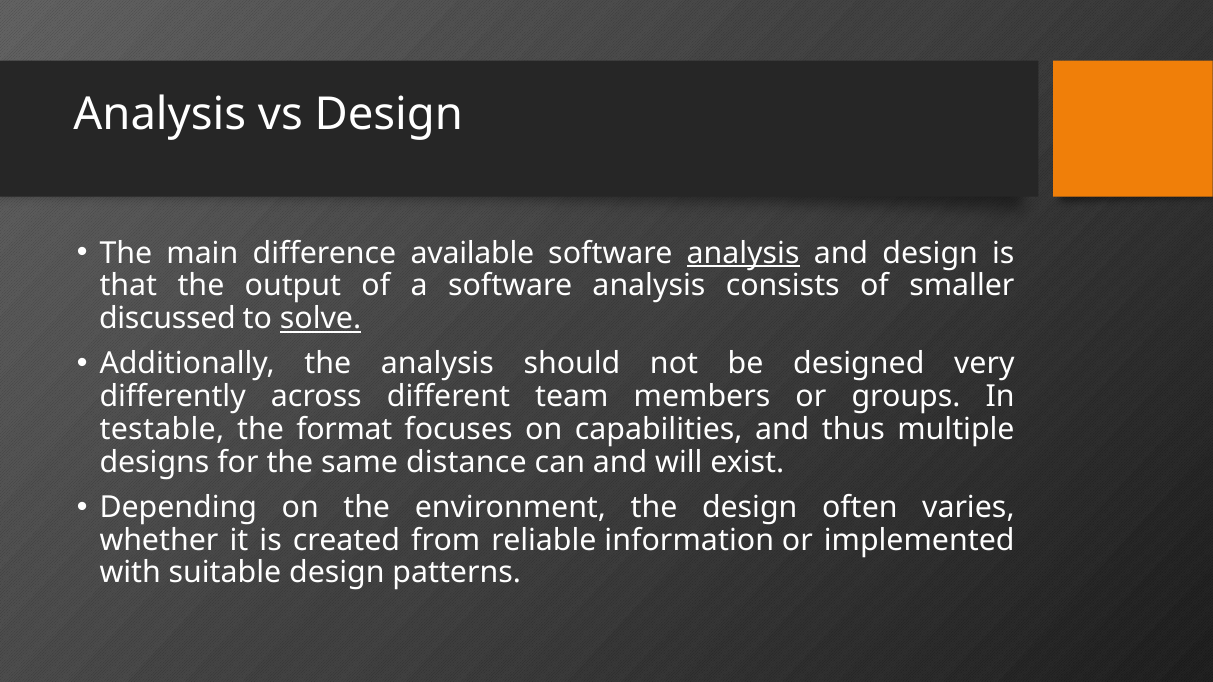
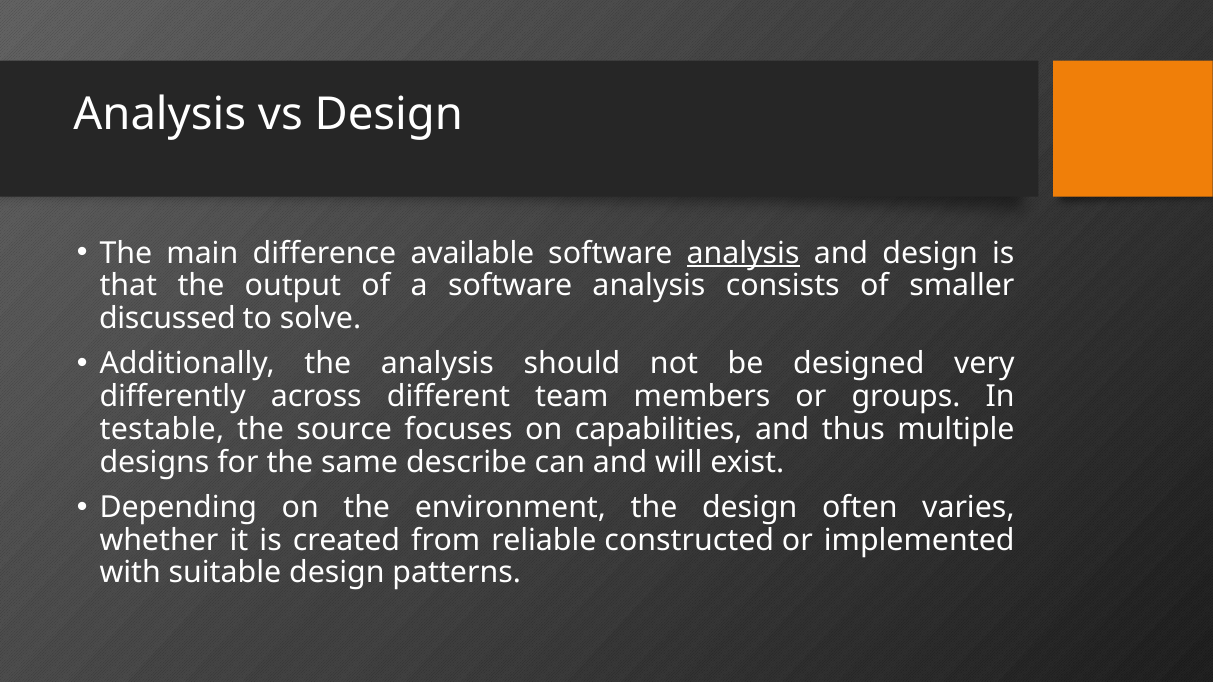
solve underline: present -> none
format: format -> source
distance: distance -> describe
information: information -> constructed
